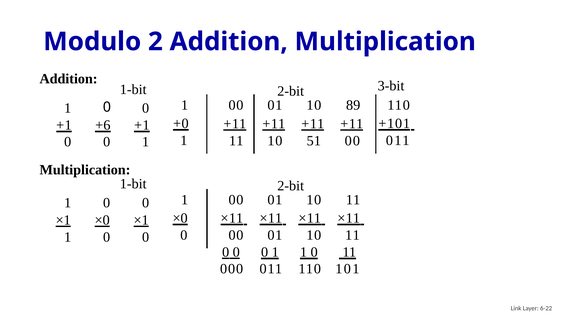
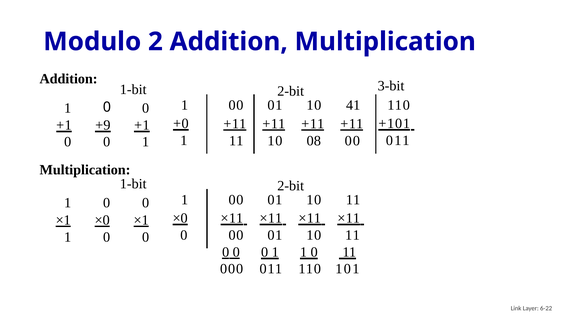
89: 89 -> 41
+6: +6 -> +9
51: 51 -> 08
